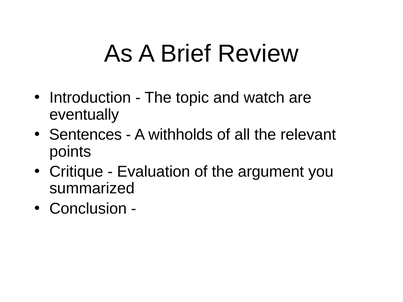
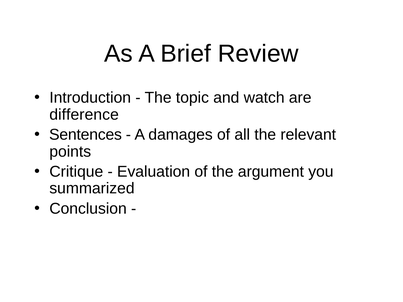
eventually: eventually -> difference
withholds: withholds -> damages
